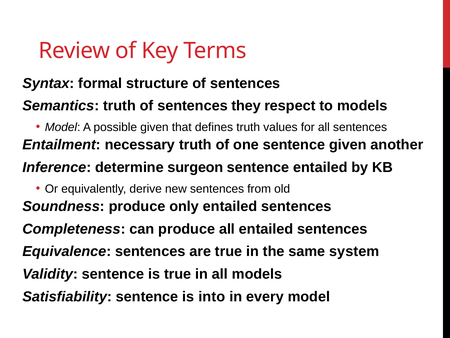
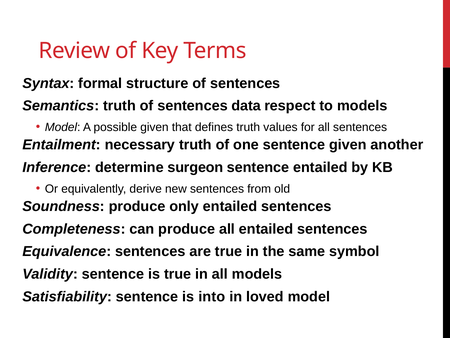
they: they -> data
system: system -> symbol
every: every -> loved
